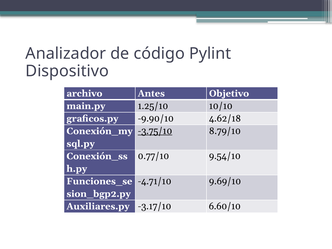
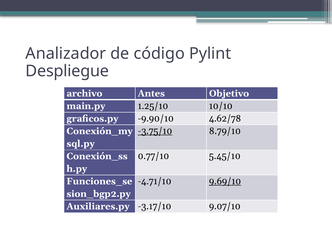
Dispositivo: Dispositivo -> Despliegue
4.62/18: 4.62/18 -> 4.62/78
9.54/10: 9.54/10 -> 5.45/10
9.69/10 underline: none -> present
6.60/10: 6.60/10 -> 9.07/10
